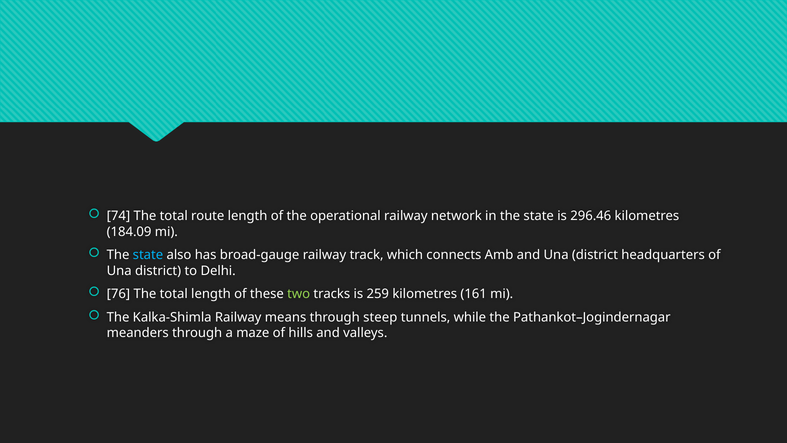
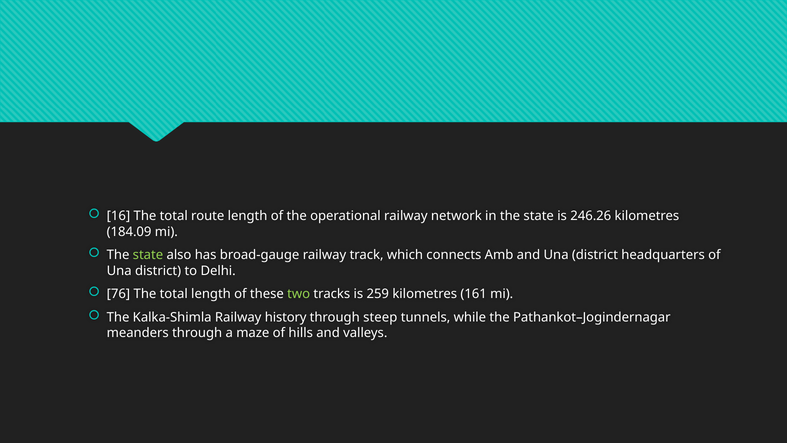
74: 74 -> 16
296.46: 296.46 -> 246.26
state at (148, 255) colour: light blue -> light green
means: means -> history
